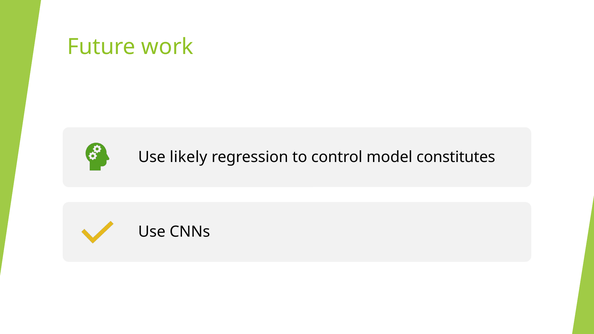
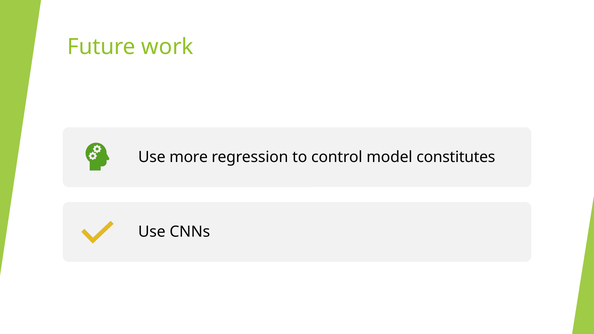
likely: likely -> more
